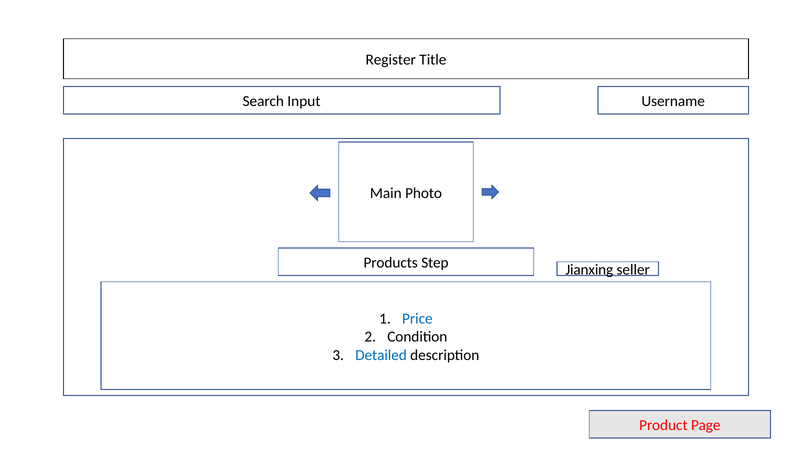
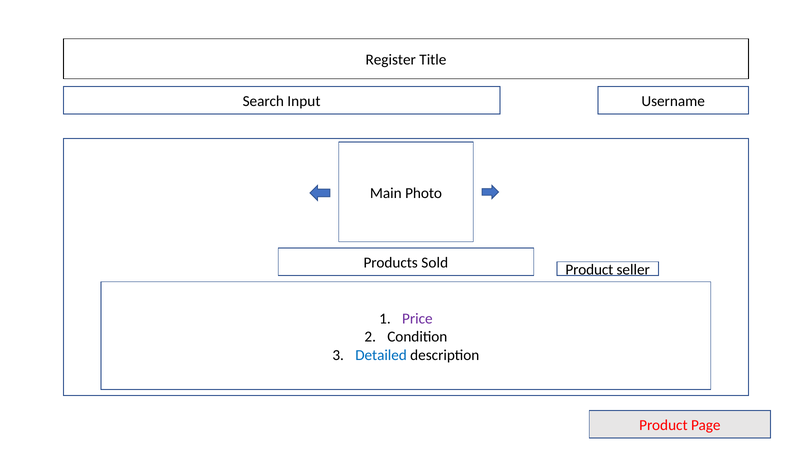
Step: Step -> Sold
Jianxing at (589, 270): Jianxing -> Product
Price colour: blue -> purple
